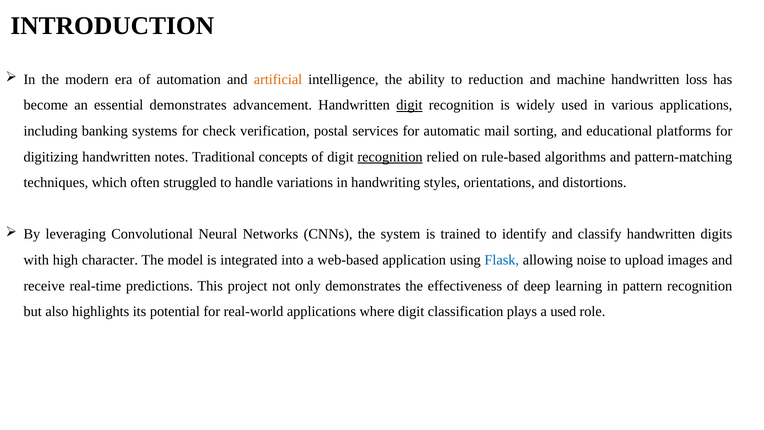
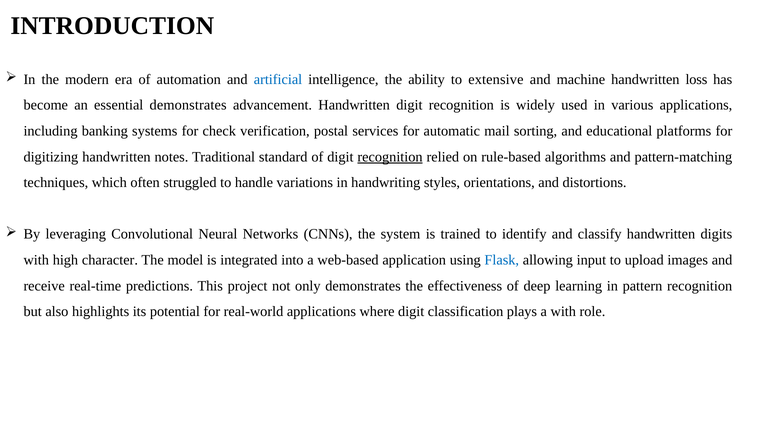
artificial colour: orange -> blue
reduction: reduction -> extensive
digit at (409, 105) underline: present -> none
concepts: concepts -> standard
noise: noise -> input
a used: used -> with
